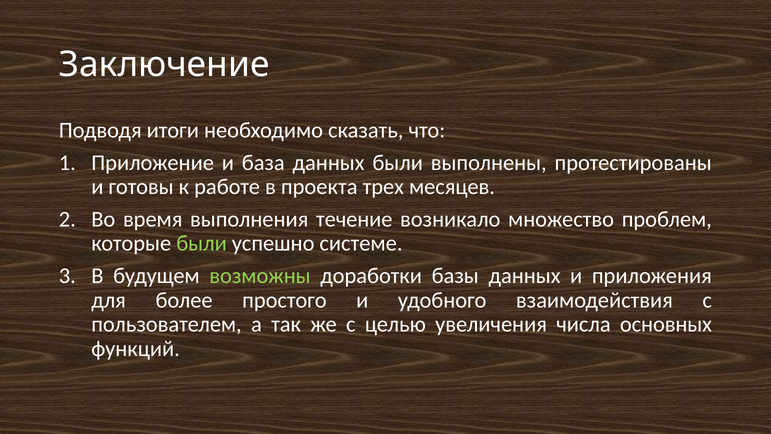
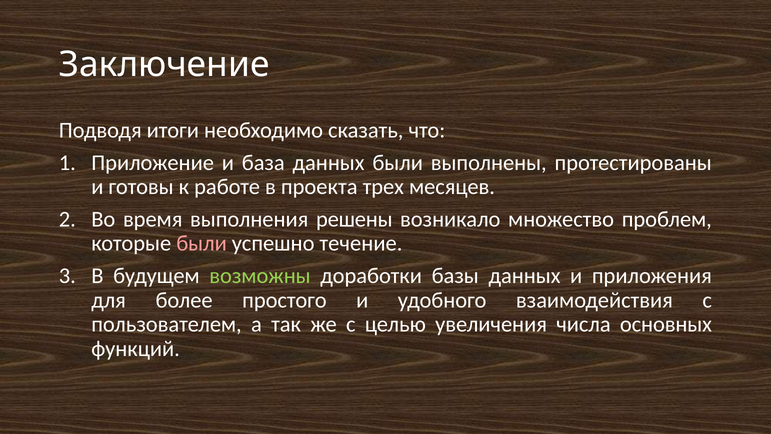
течение: течение -> решены
были at (202, 243) colour: light green -> pink
системе: системе -> течение
